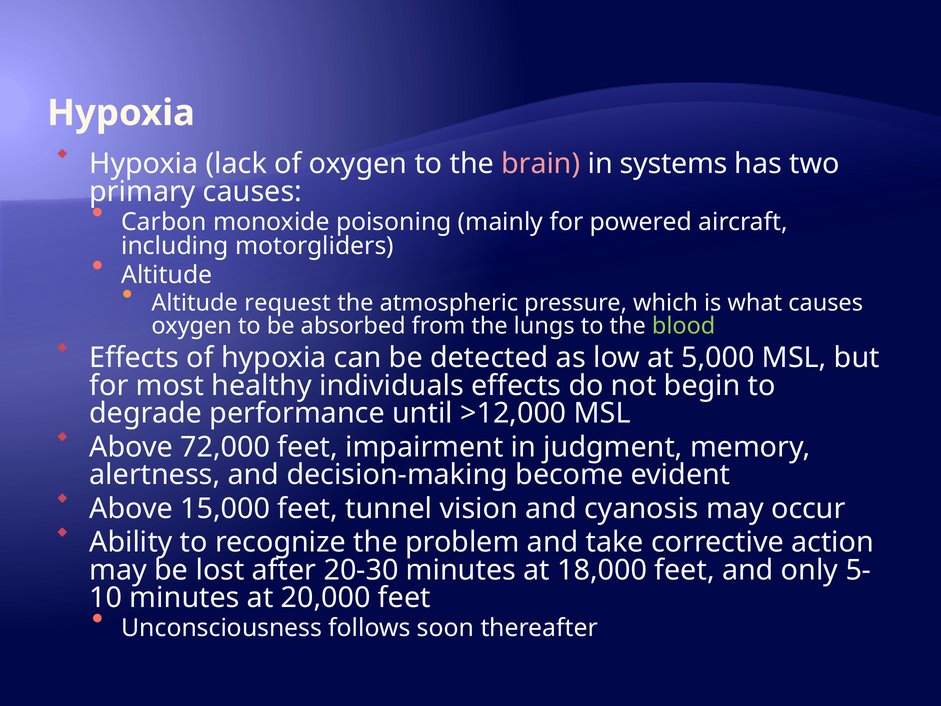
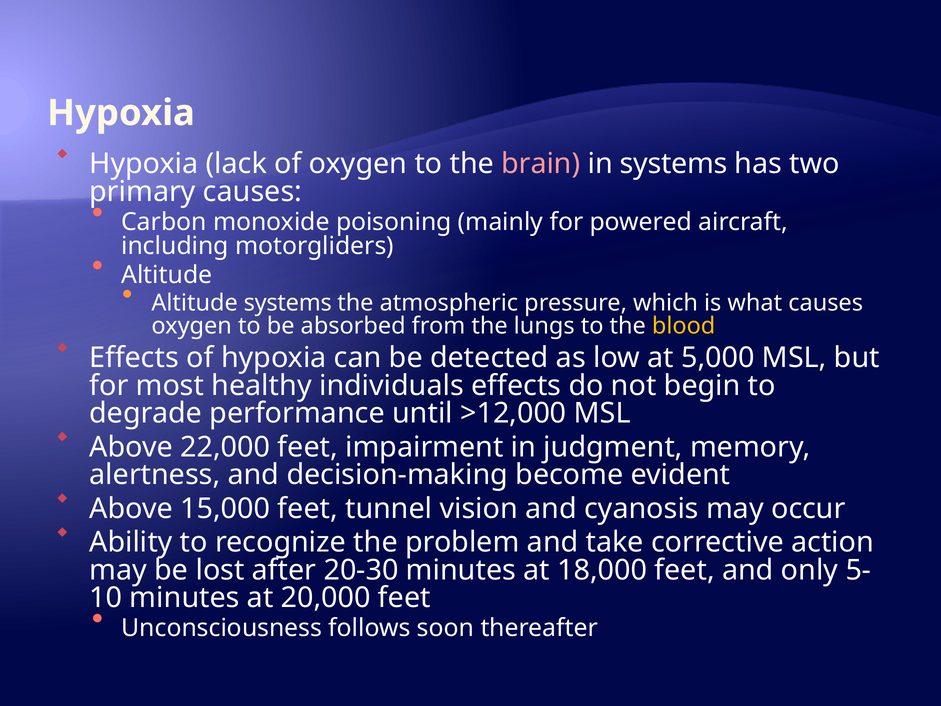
Altitude request: request -> systems
blood colour: light green -> yellow
72,000: 72,000 -> 22,000
